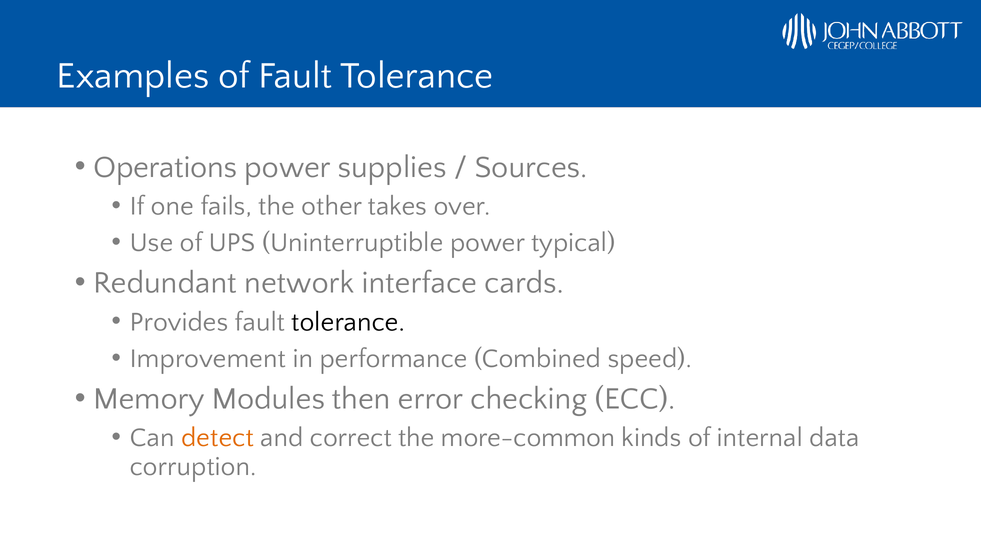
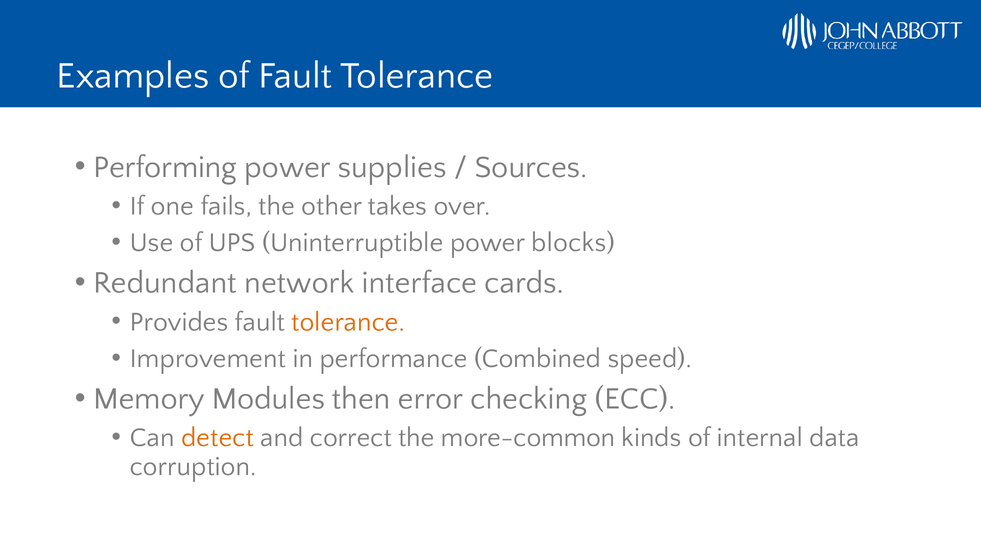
Operations: Operations -> Performing
typical: typical -> blocks
tolerance at (348, 322) colour: black -> orange
